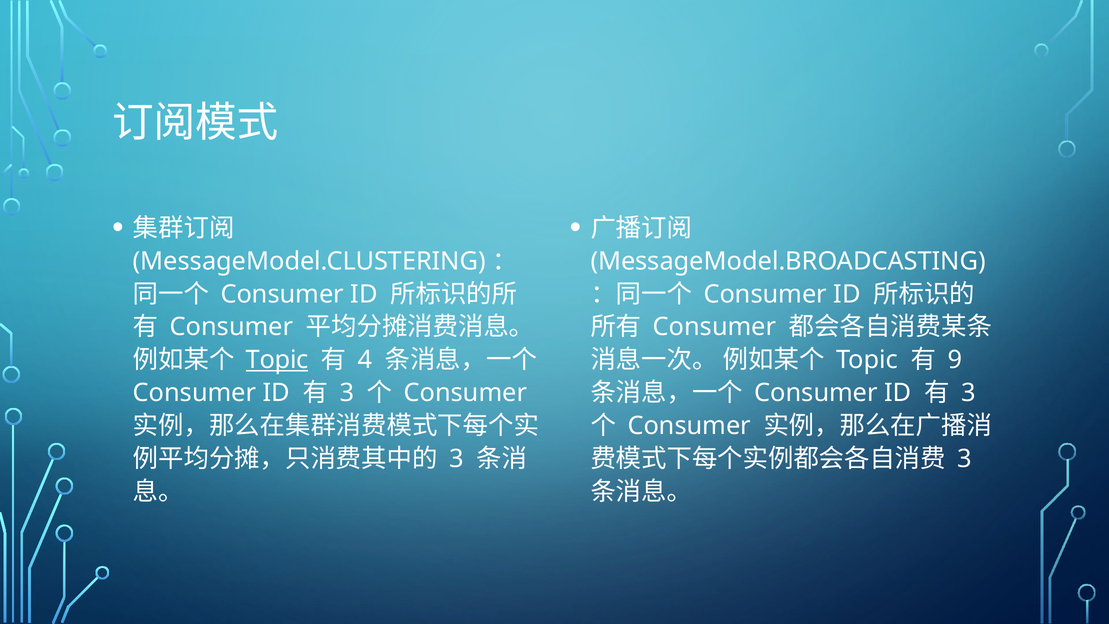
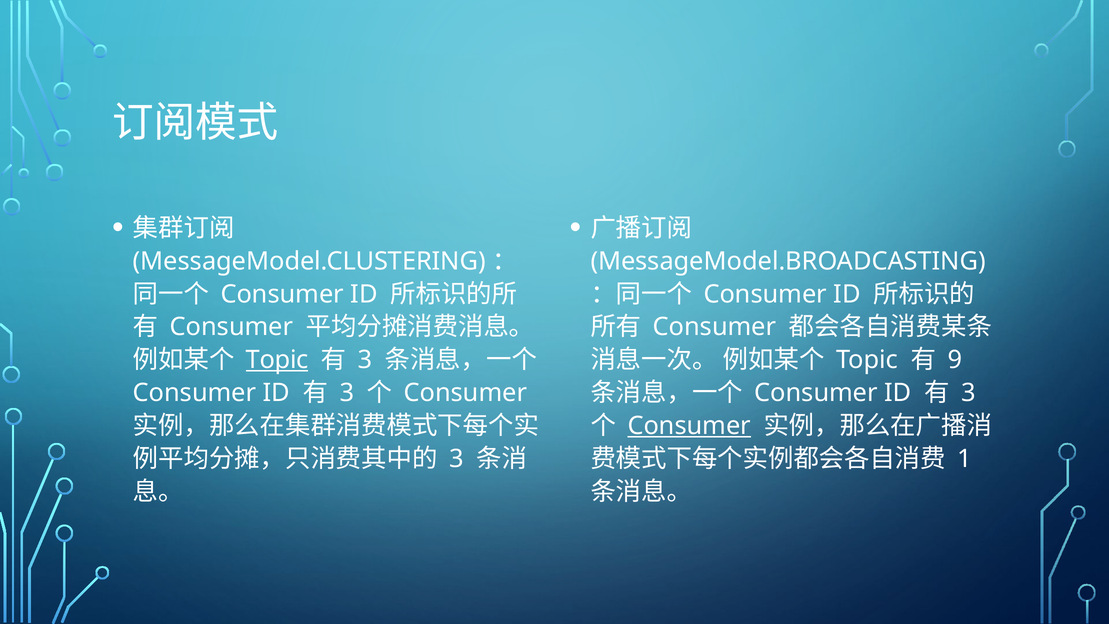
4 at (365, 360): 4 -> 3
Consumer at (689, 426) underline: none -> present
3 at (965, 459): 3 -> 1
